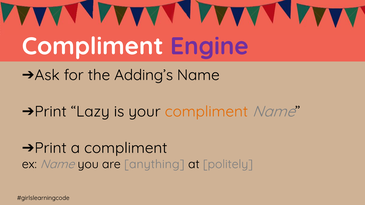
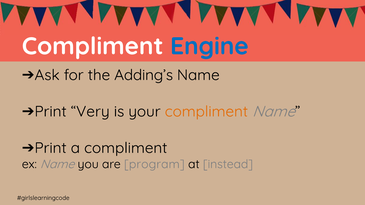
Engine colour: purple -> blue
Lazy: Lazy -> Very
anything: anything -> program
politely: politely -> instead
